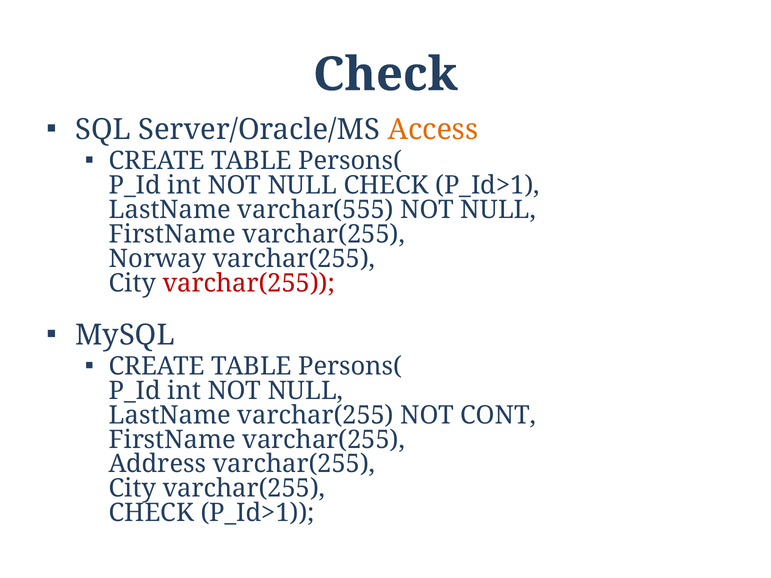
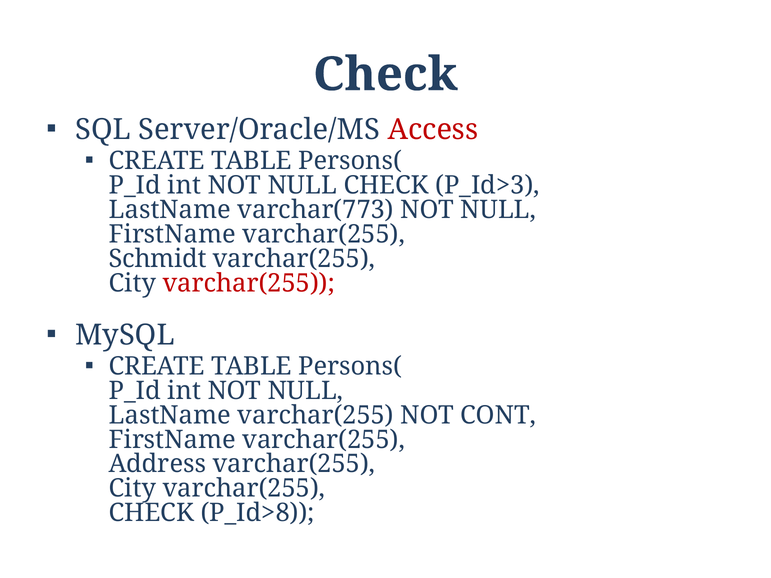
Access colour: orange -> red
NULL CHECK P_Id>1: P_Id>1 -> P_Id>3
varchar(555: varchar(555 -> varchar(773
Norway: Norway -> Schmidt
P_Id>1 at (258, 513): P_Id>1 -> P_Id>8
